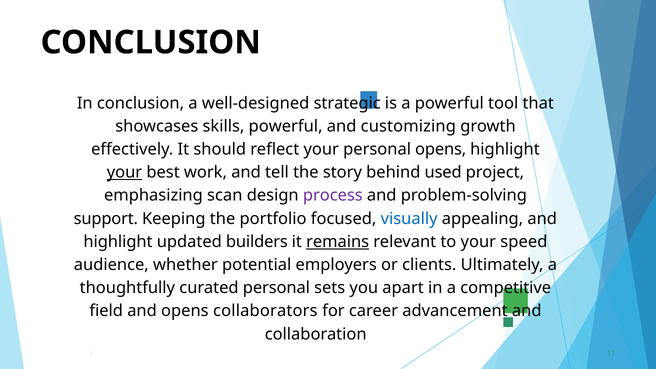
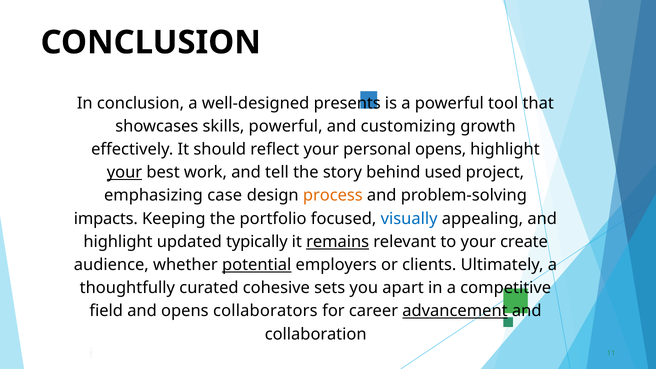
strategic: strategic -> presents
scan: scan -> case
process colour: purple -> orange
support: support -> impacts
builders: builders -> typically
speed: speed -> create
potential underline: none -> present
curated personal: personal -> cohesive
advancement underline: none -> present
